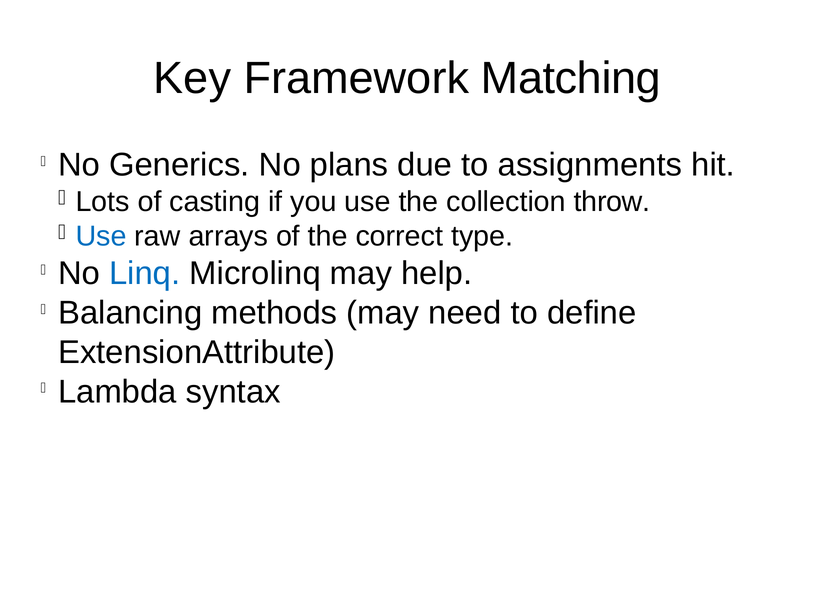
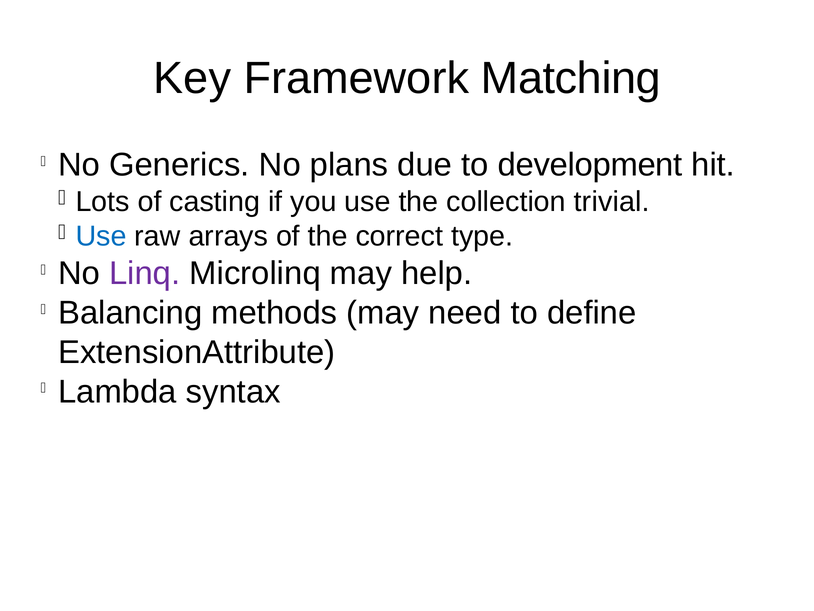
assignments: assignments -> development
throw: throw -> trivial
Linq colour: blue -> purple
